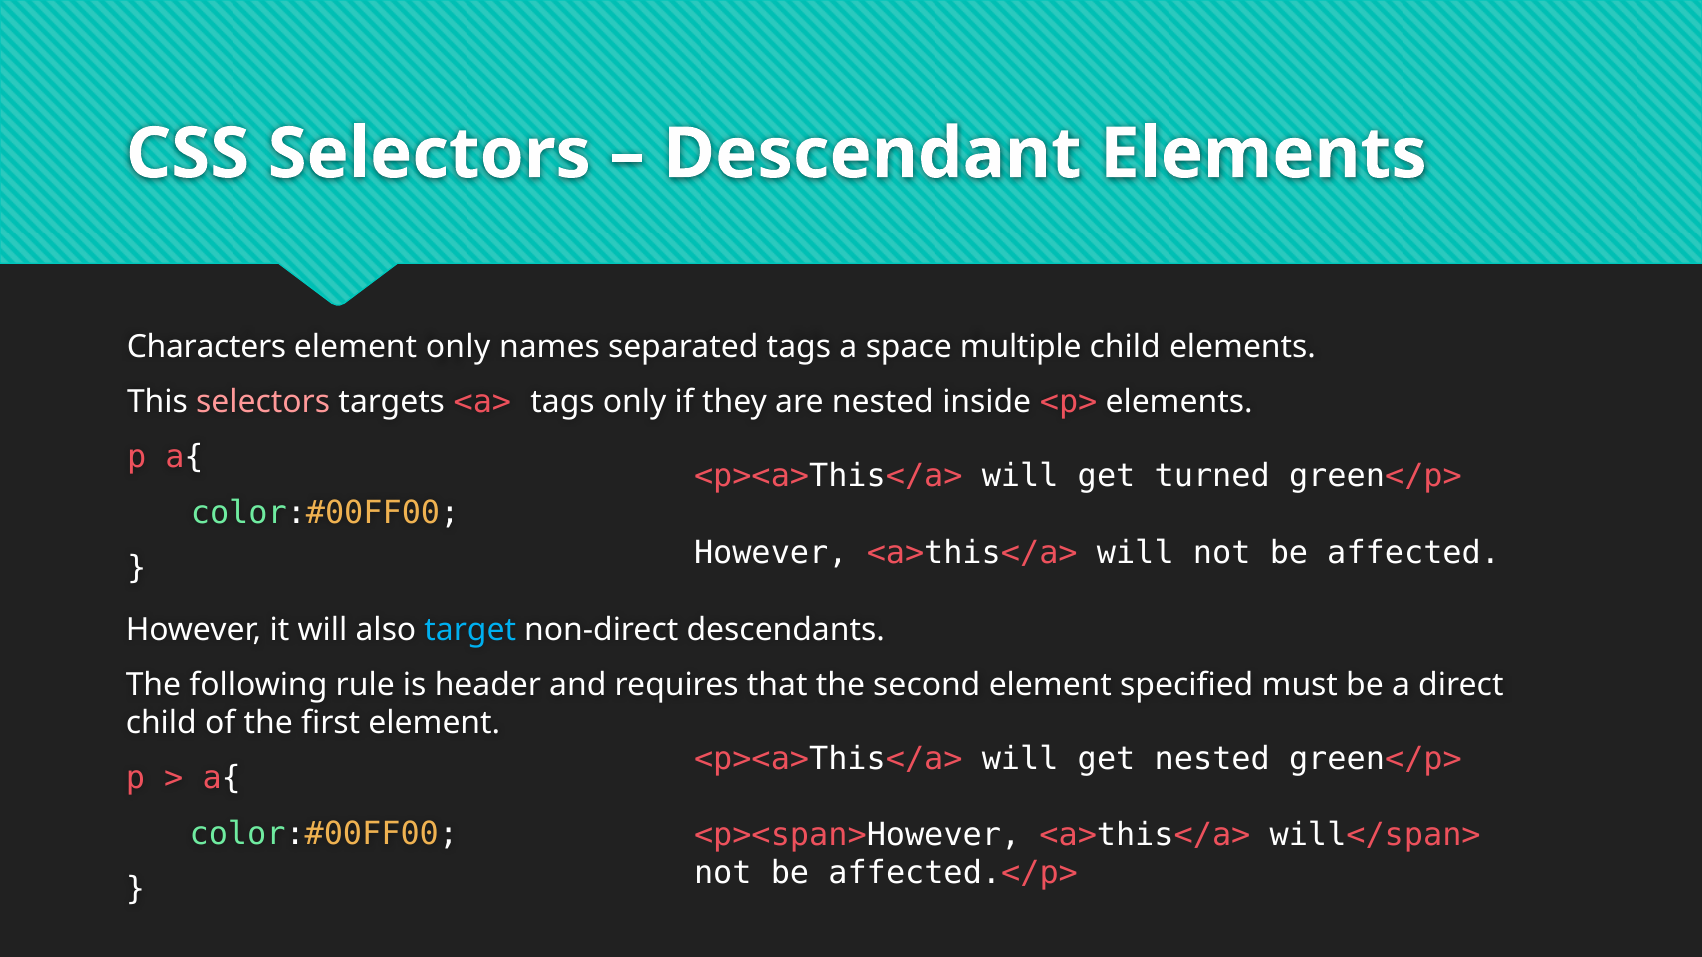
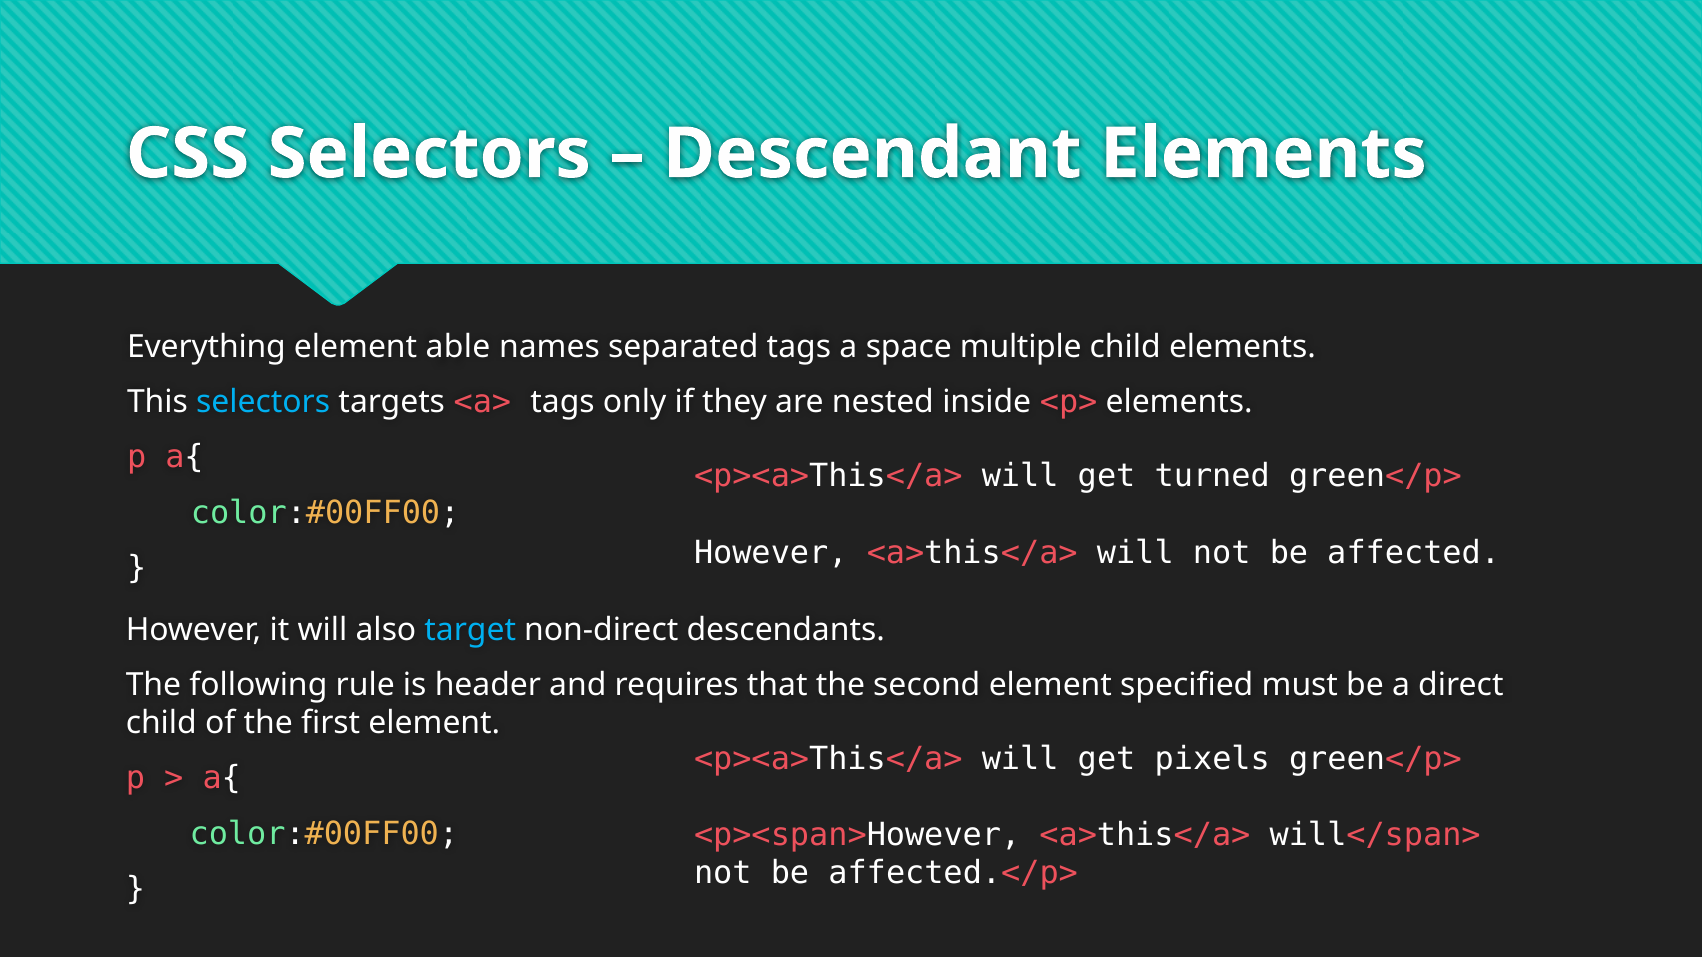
Characters: Characters -> Everything
element only: only -> able
selectors at (263, 402) colour: pink -> light blue
get nested: nested -> pixels
